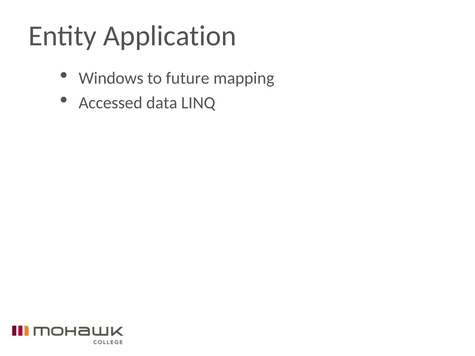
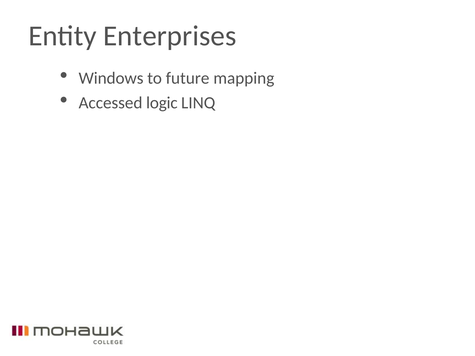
Application: Application -> Enterprises
data: data -> logic
